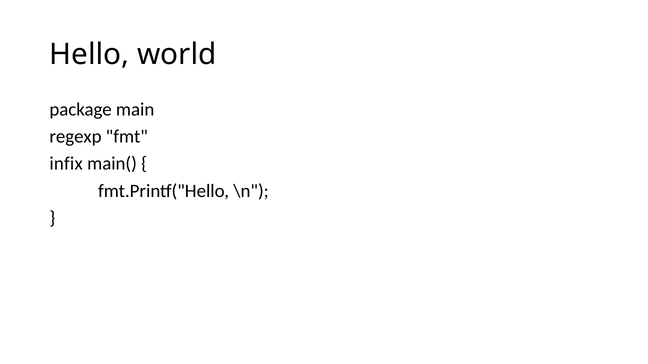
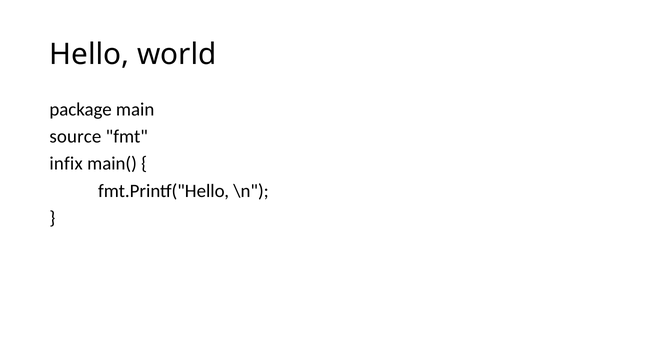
regexp: regexp -> source
